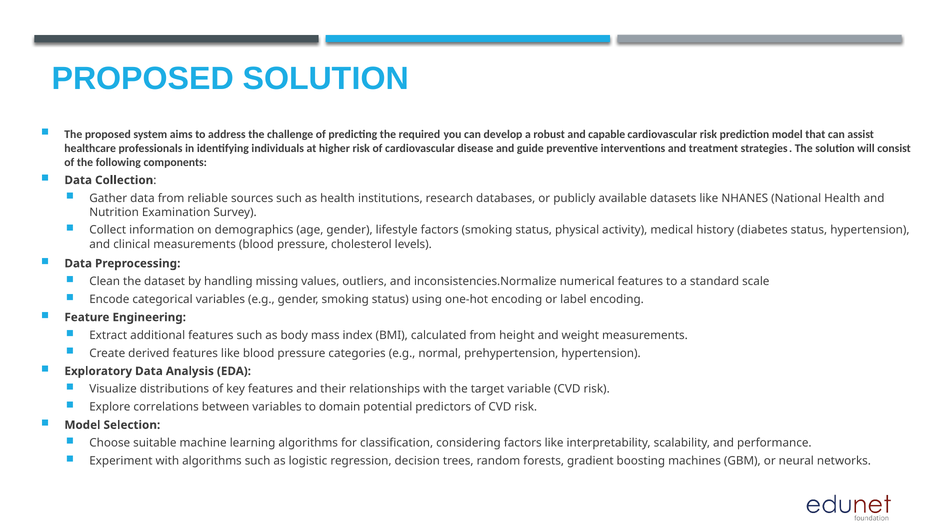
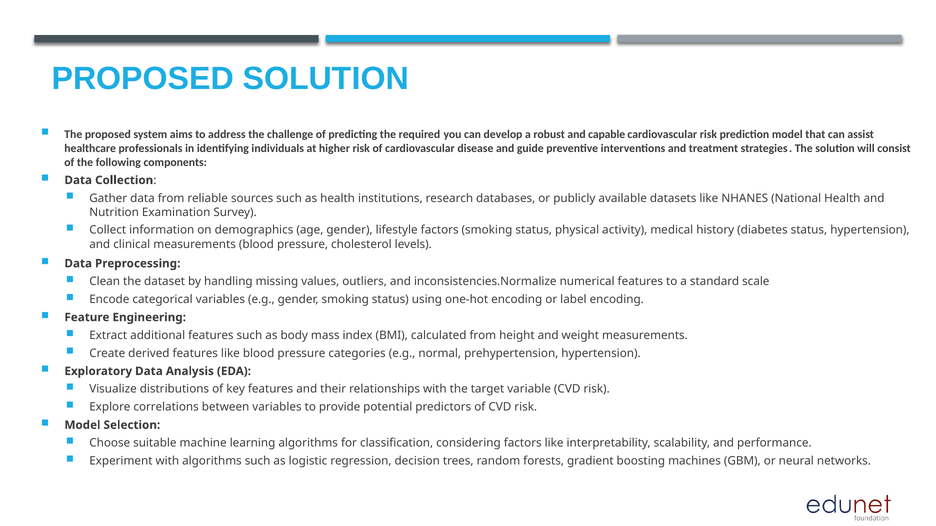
domain: domain -> provide
